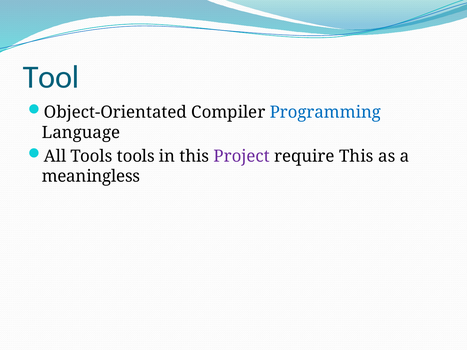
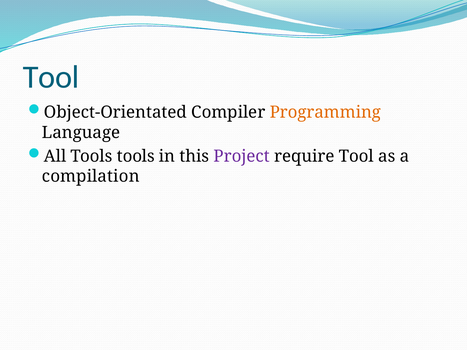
Programming colour: blue -> orange
require This: This -> Tool
meaningless: meaningless -> compilation
